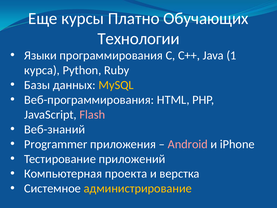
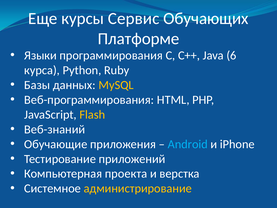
Платно: Платно -> Сервис
Технологии: Технологии -> Платформе
1: 1 -> 6
Flash colour: pink -> yellow
Programmer: Programmer -> Обучающие
Android colour: pink -> light blue
